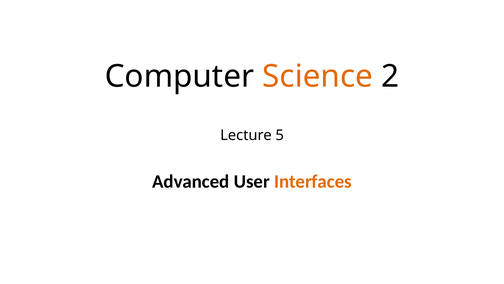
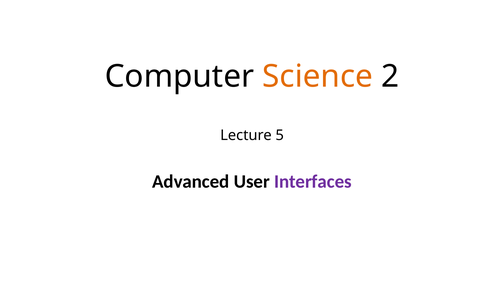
Interfaces colour: orange -> purple
